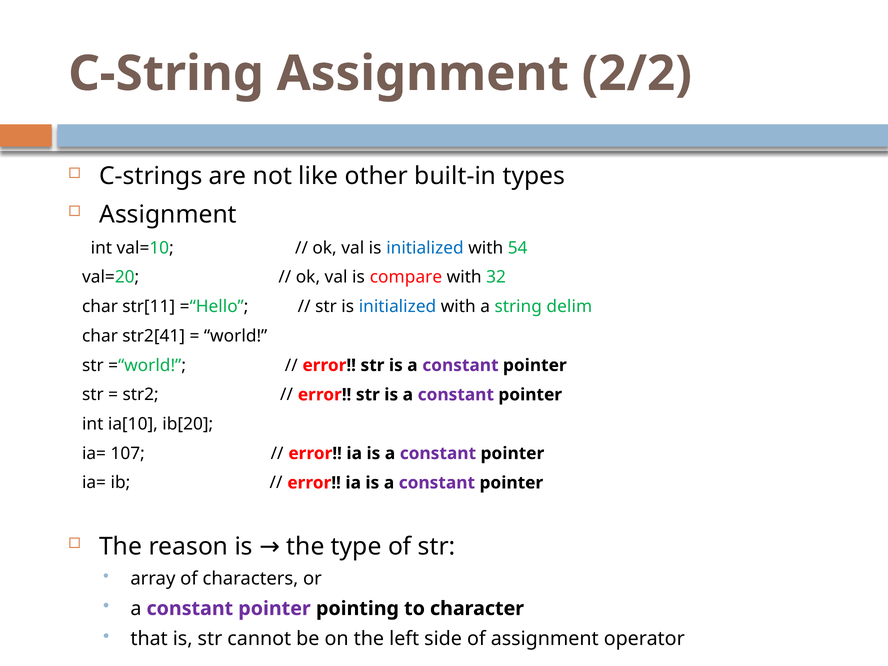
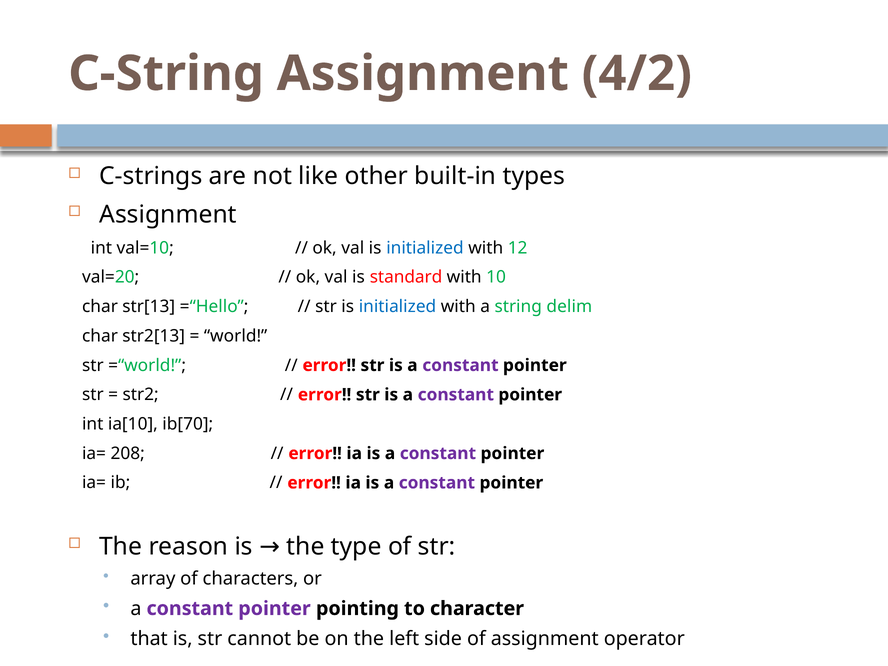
2/2: 2/2 -> 4/2
54: 54 -> 12
compare: compare -> standard
32: 32 -> 10
str[11: str[11 -> str[13
str2[41: str2[41 -> str2[13
ib[20: ib[20 -> ib[70
107: 107 -> 208
